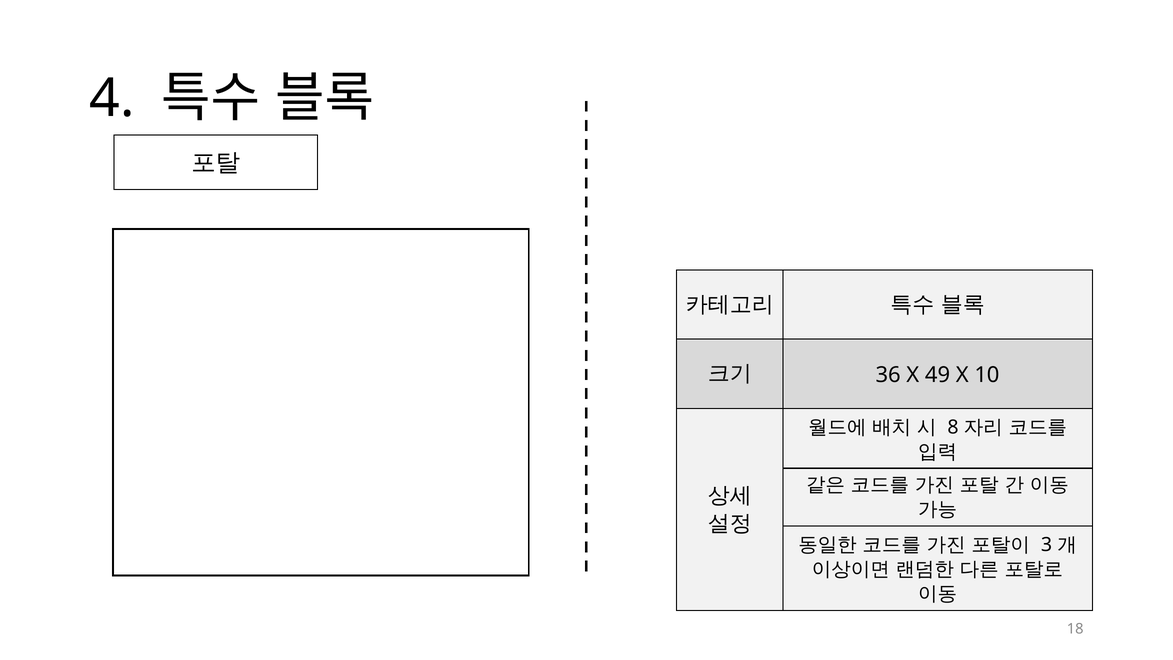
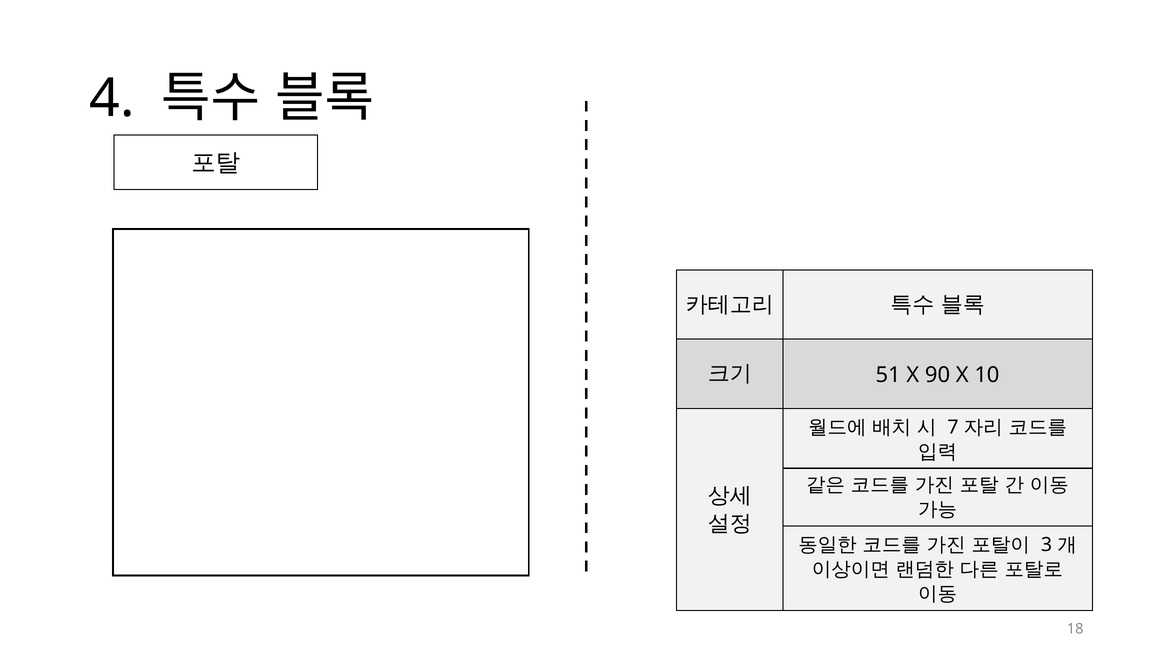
36: 36 -> 51
49: 49 -> 90
8: 8 -> 7
